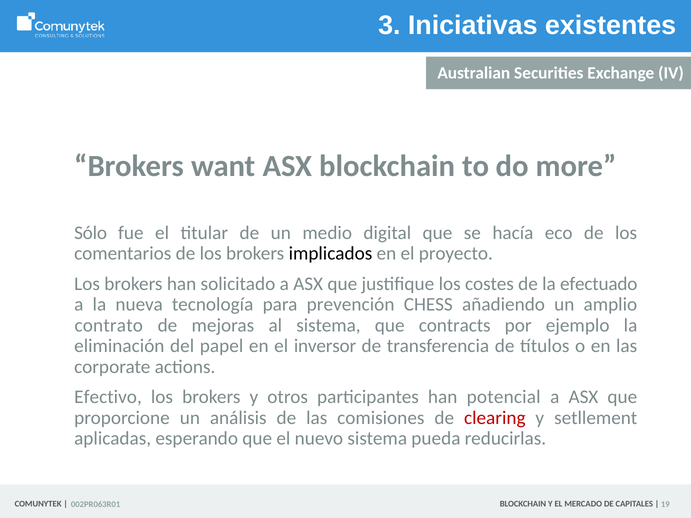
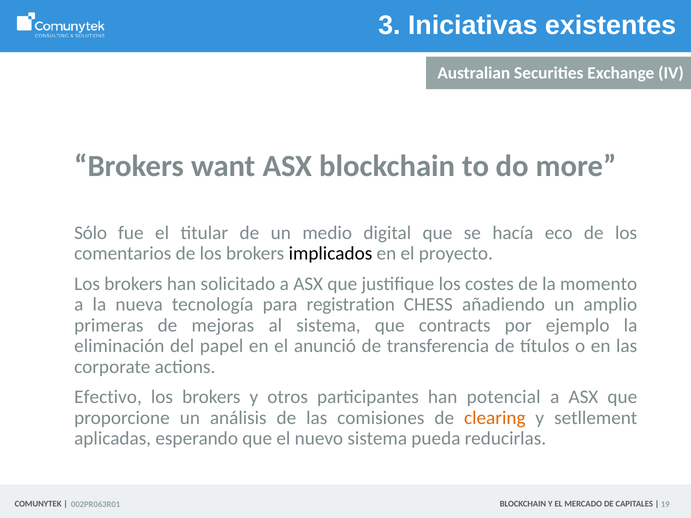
efectuado: efectuado -> momento
prevención: prevención -> registration
contrato: contrato -> primeras
inversor: inversor -> anunció
clearing colour: red -> orange
